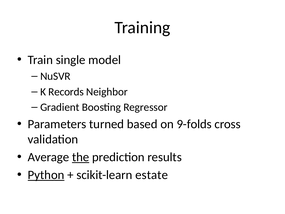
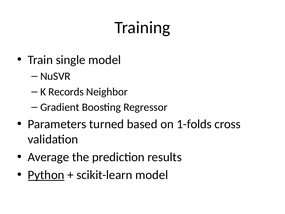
9-folds: 9-folds -> 1-folds
the underline: present -> none
scikit-learn estate: estate -> model
